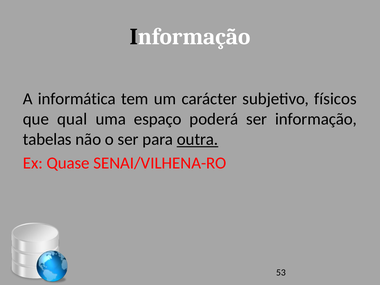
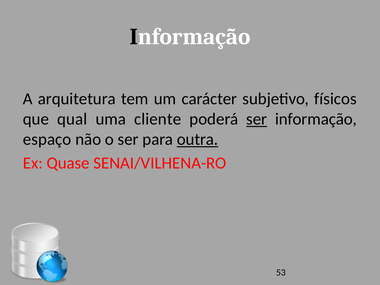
informática: informática -> arquitetura
espaço: espaço -> cliente
ser at (257, 119) underline: none -> present
tabelas: tabelas -> espaço
